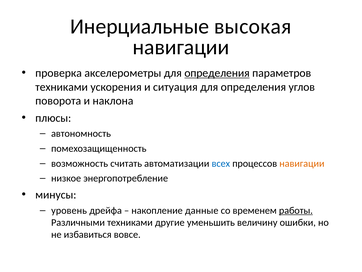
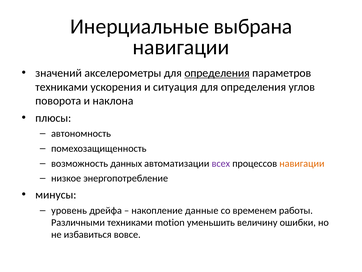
высокая: высокая -> выбрана
проверка: проверка -> значений
считать: считать -> данных
всех colour: blue -> purple
работы underline: present -> none
другие: другие -> motion
